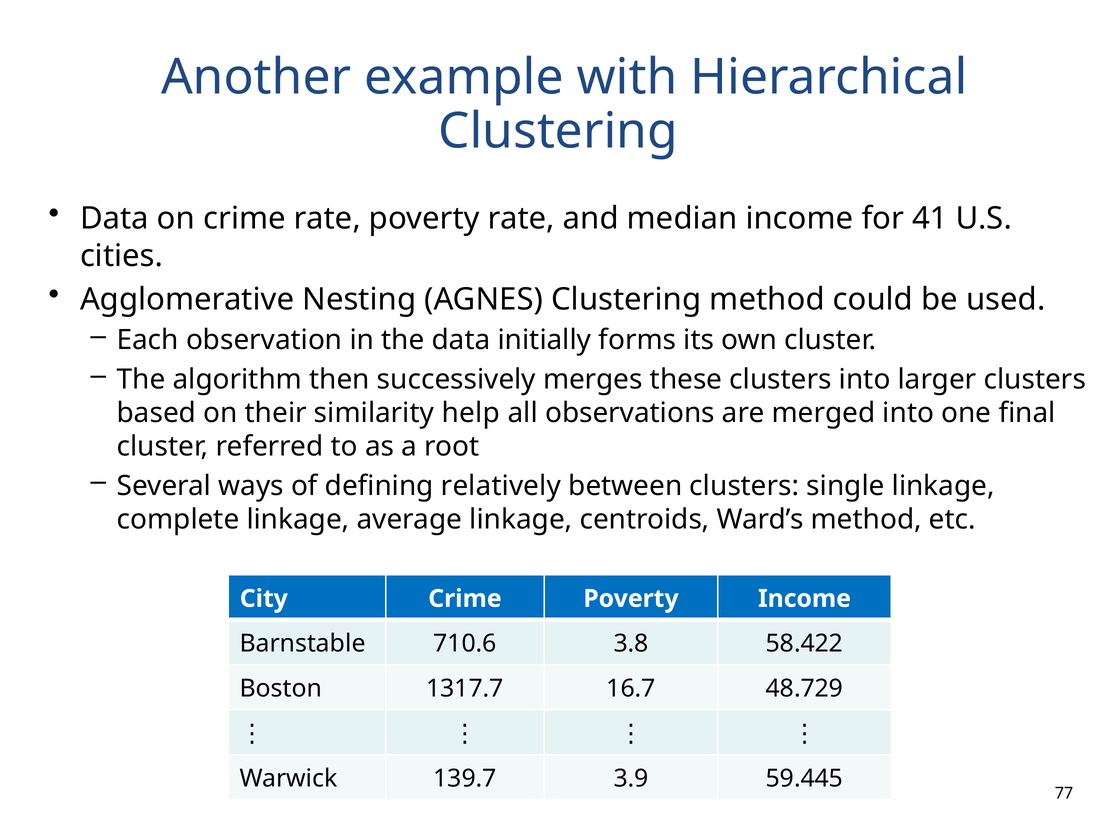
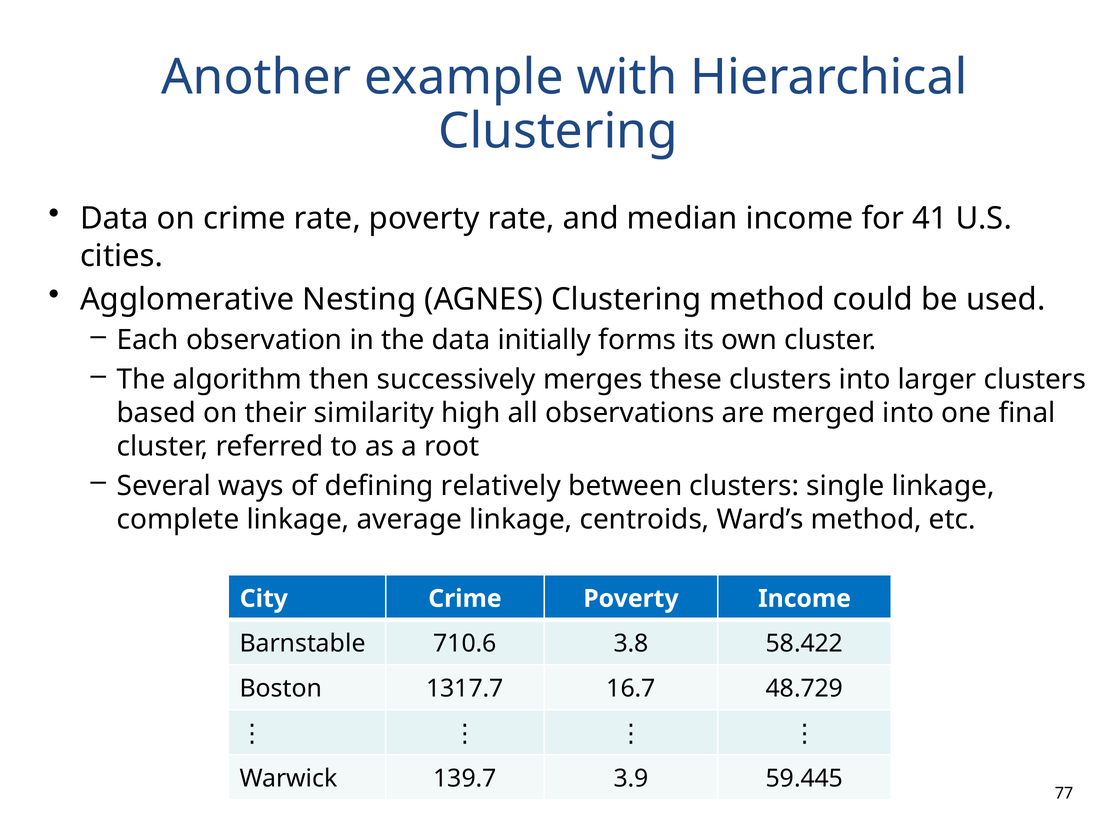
help: help -> high
